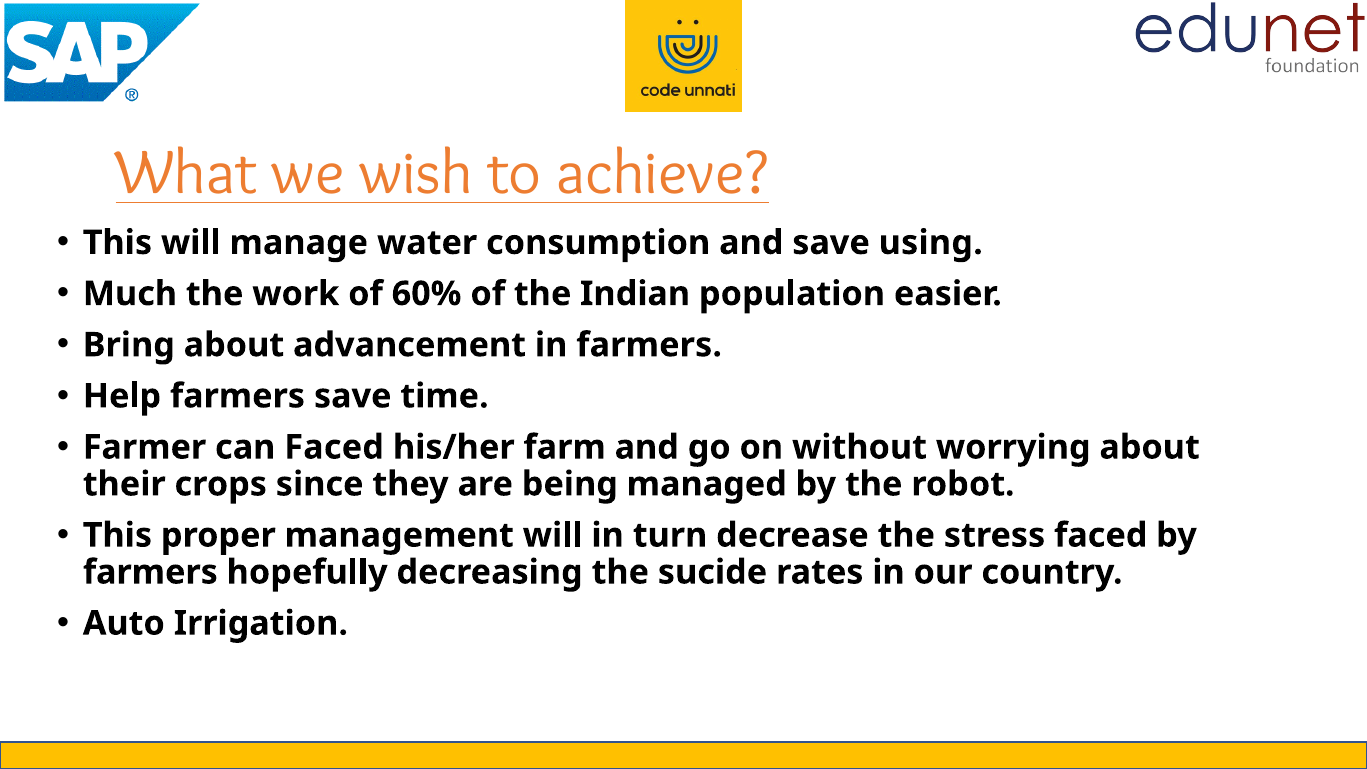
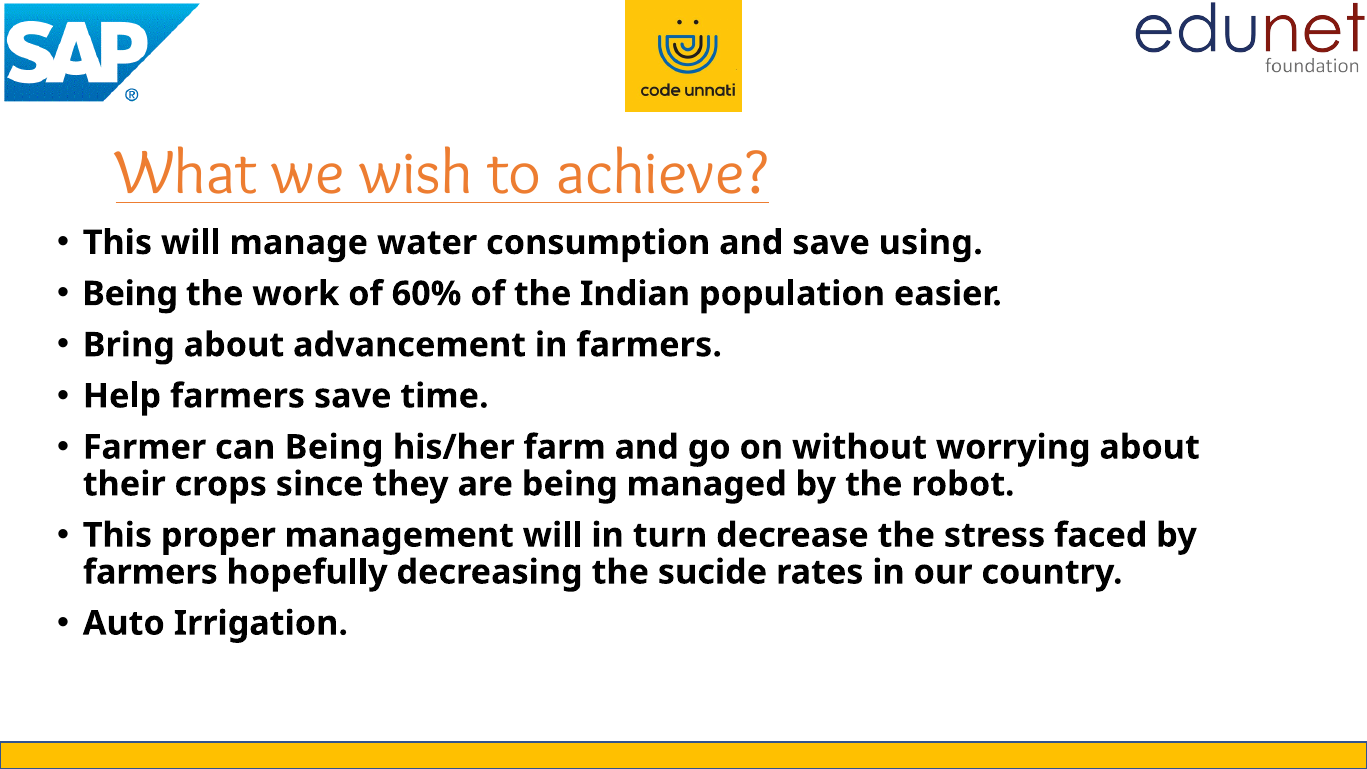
Much at (130, 294): Much -> Being
can Faced: Faced -> Being
